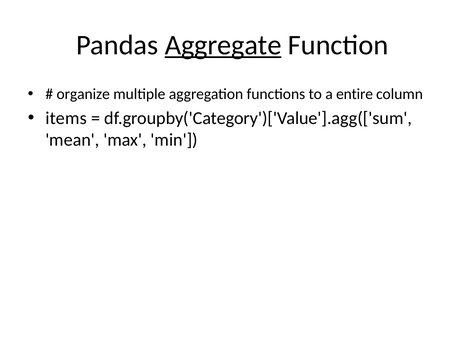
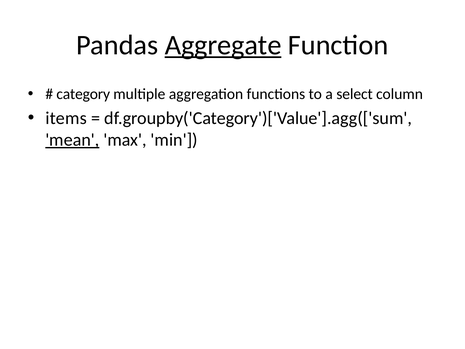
organize: organize -> category
entire: entire -> select
mean underline: none -> present
